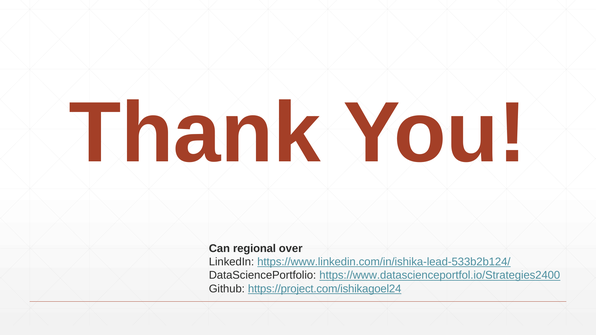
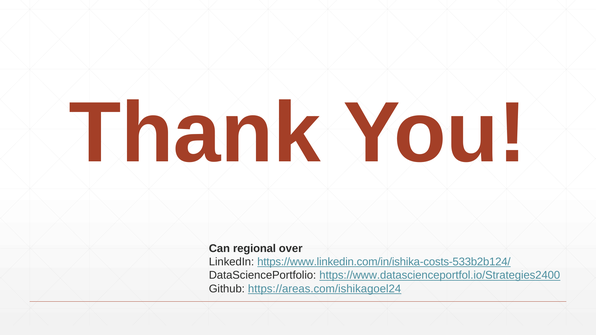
https://www.linkedin.com/in/ishika-lead-533b2b124/: https://www.linkedin.com/in/ishika-lead-533b2b124/ -> https://www.linkedin.com/in/ishika-costs-533b2b124/
https://project.com/ishikagoel24: https://project.com/ishikagoel24 -> https://areas.com/ishikagoel24
